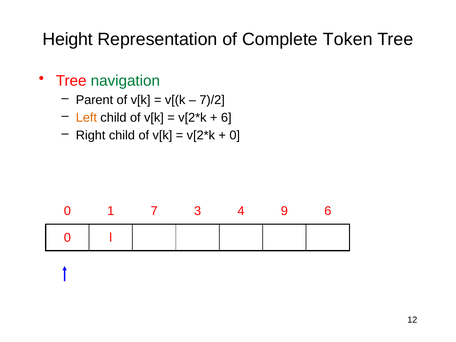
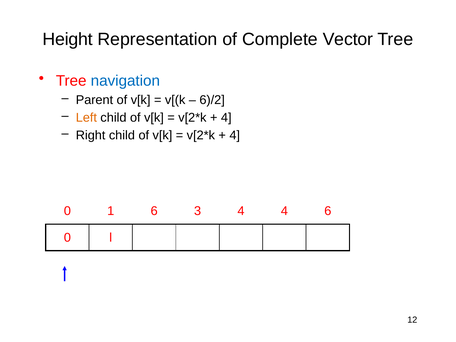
Token: Token -> Vector
navigation colour: green -> blue
7)/2: 7)/2 -> 6)/2
6 at (226, 118): 6 -> 4
0 at (235, 135): 0 -> 4
1 7: 7 -> 6
4 9: 9 -> 4
